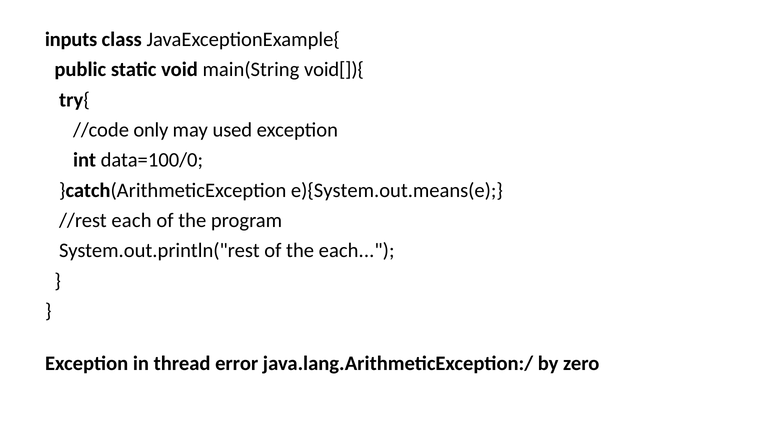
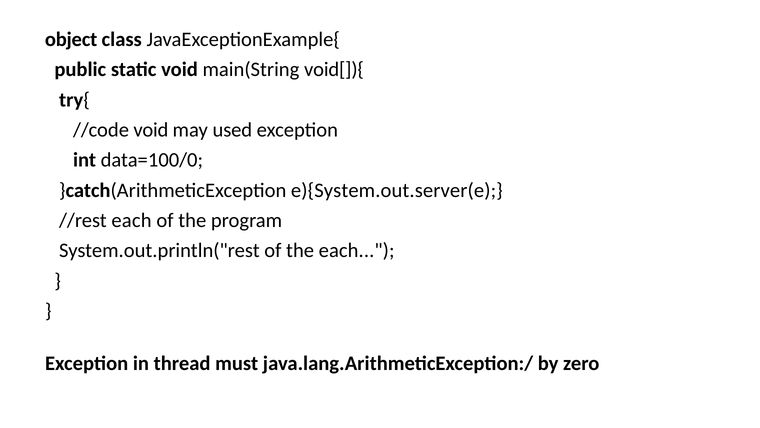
inputs: inputs -> object
//code only: only -> void
e){System.out.means(e: e){System.out.means(e -> e){System.out.server(e
error: error -> must
